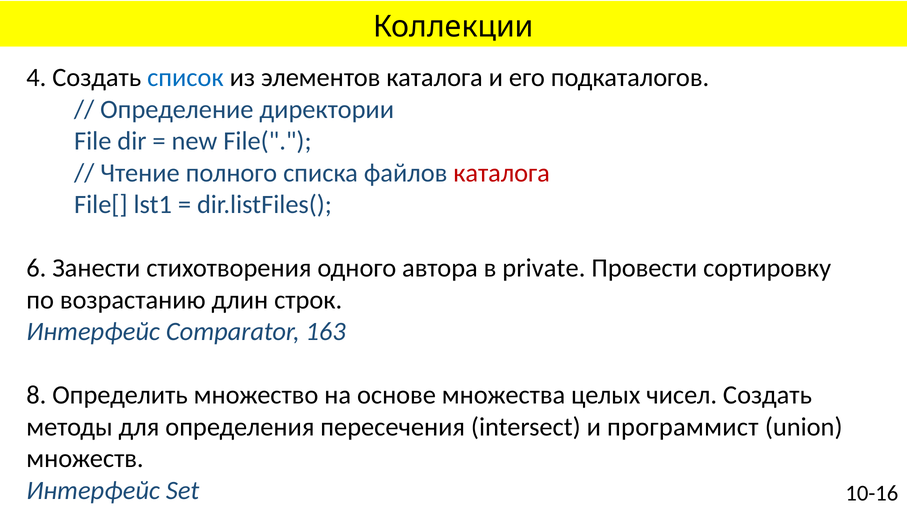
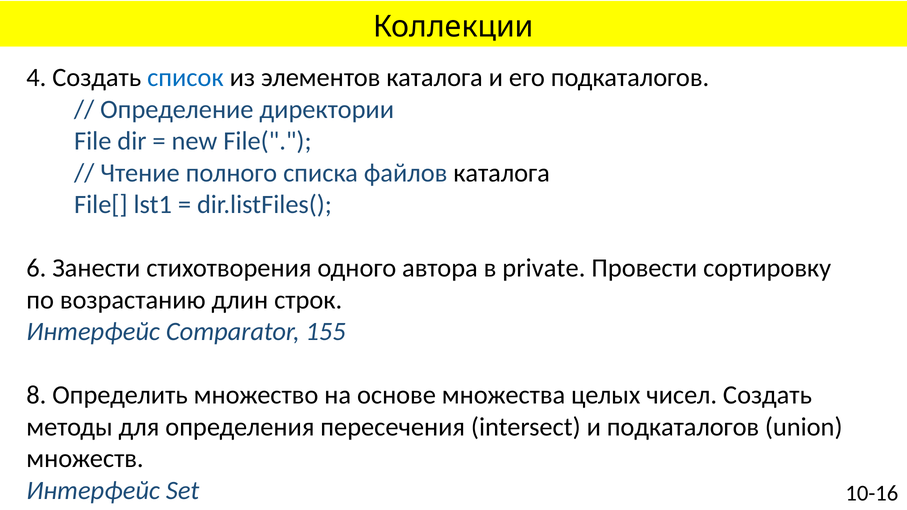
каталога at (502, 173) colour: red -> black
163: 163 -> 155
и программист: программист -> подкаталогов
